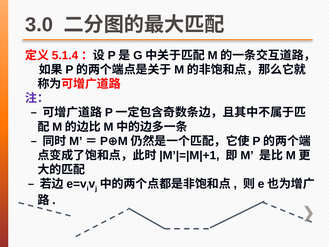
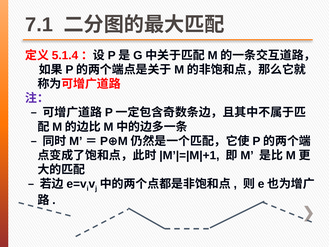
3.0: 3.0 -> 7.1
